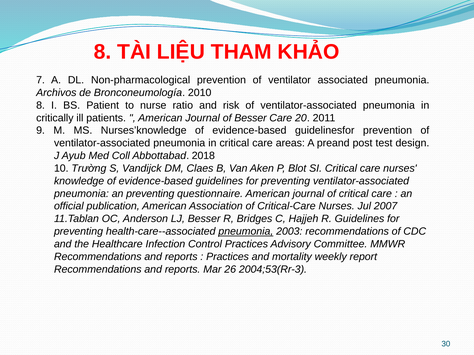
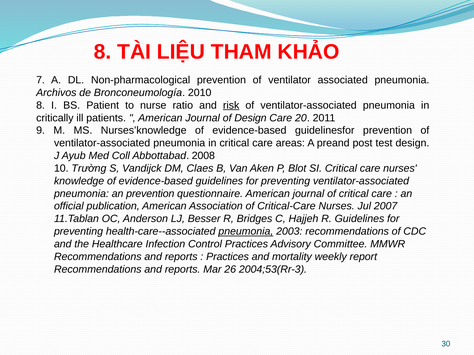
risk underline: none -> present
of Besser: Besser -> Design
2018: 2018 -> 2008
an preventing: preventing -> prevention
